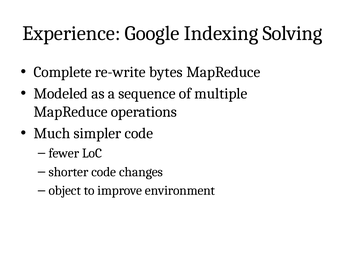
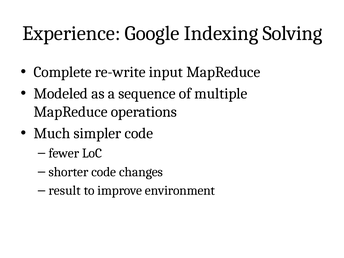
bytes: bytes -> input
object: object -> result
